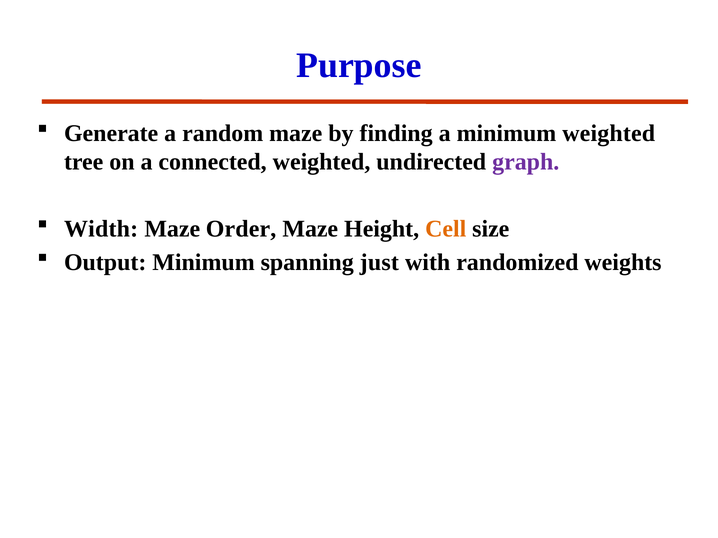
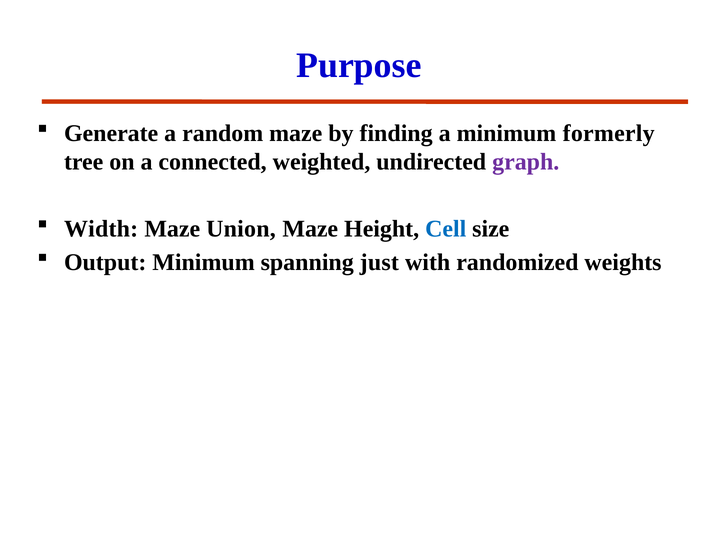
minimum weighted: weighted -> formerly
Order: Order -> Union
Cell colour: orange -> blue
